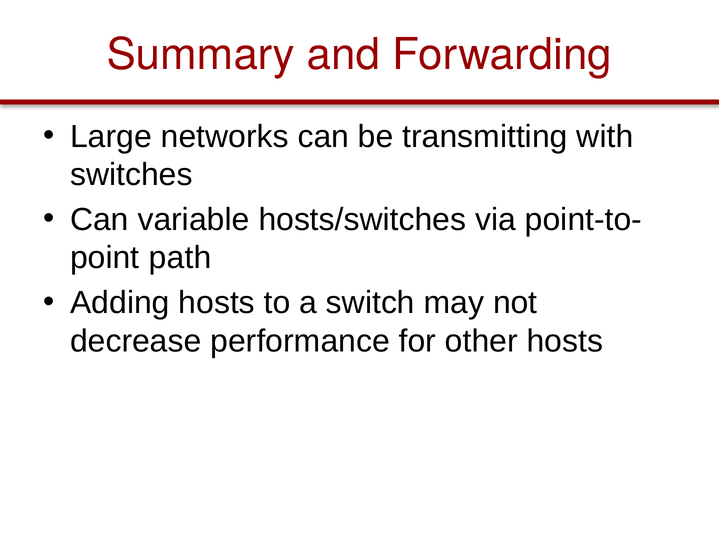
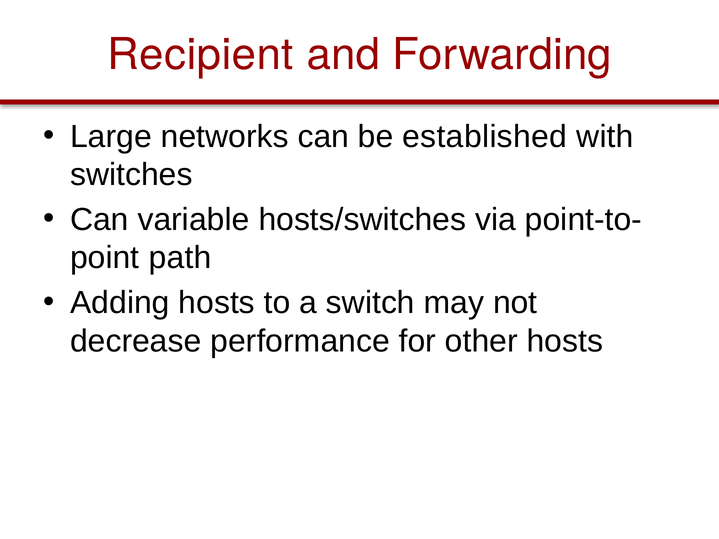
Summary: Summary -> Recipient
transmitting: transmitting -> established
